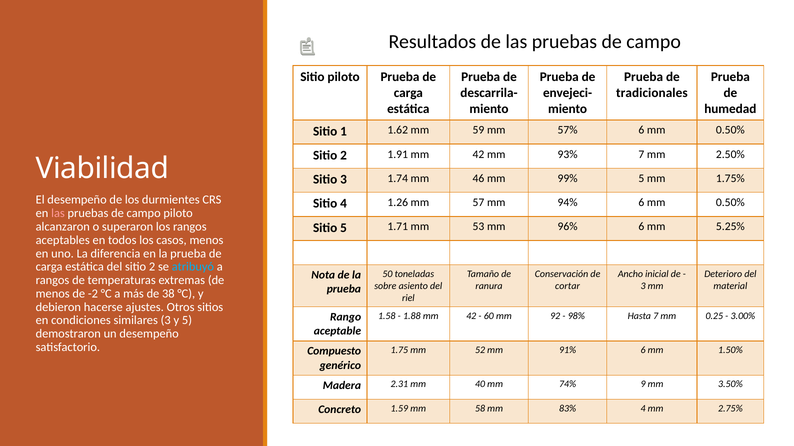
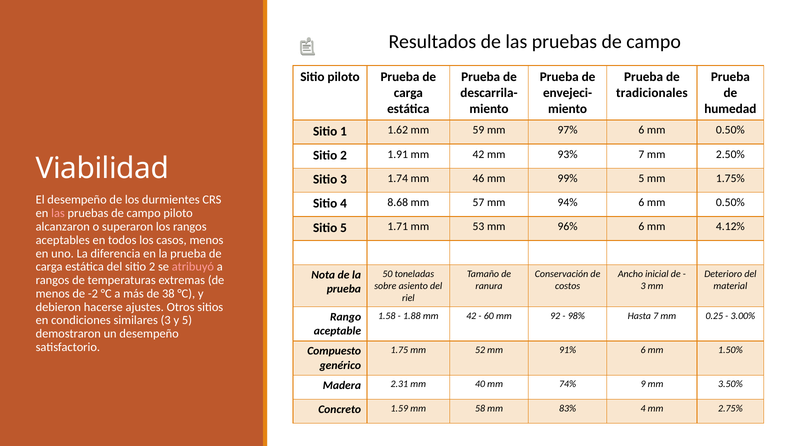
57%: 57% -> 97%
1.26: 1.26 -> 8.68
5.25%: 5.25% -> 4.12%
atribuyó colour: light blue -> pink
cortar: cortar -> costos
